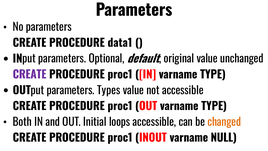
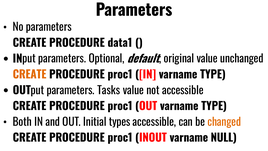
CREATE at (30, 75) colour: purple -> orange
Types: Types -> Tasks
loops: loops -> types
